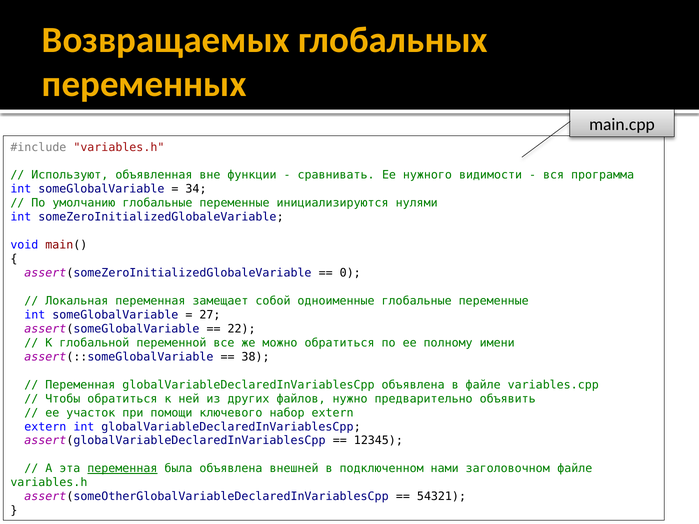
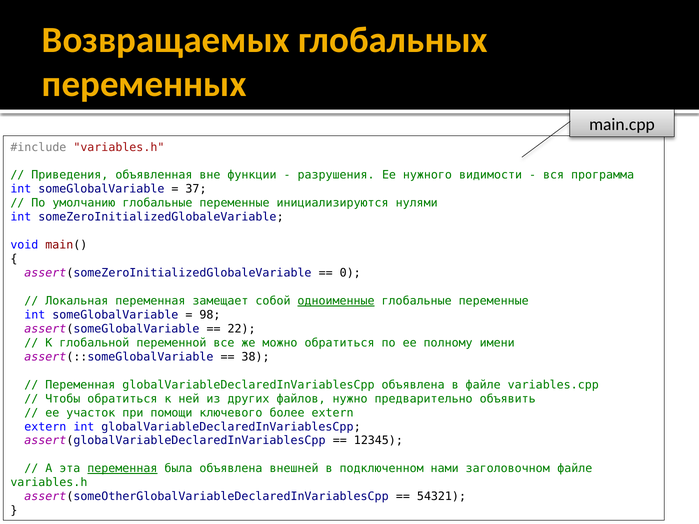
Используют: Используют -> Приведения
сравнивать: сравнивать -> разрушения
34: 34 -> 37
одноименные underline: none -> present
27: 27 -> 98
набор: набор -> более
